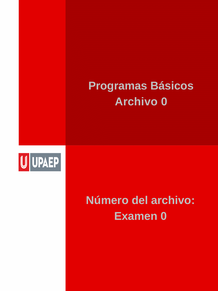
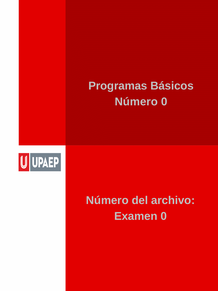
Archivo at (136, 102): Archivo -> Número
